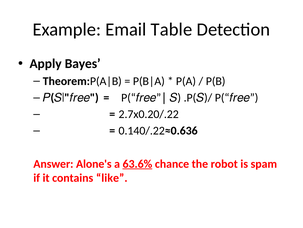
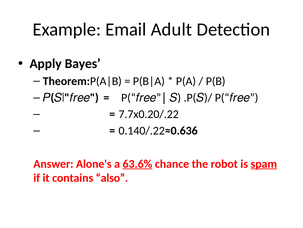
Table: Table -> Adult
2.7x0.20/.22: 2.7x0.20/.22 -> 7.7x0.20/.22
spam underline: none -> present
like: like -> also
